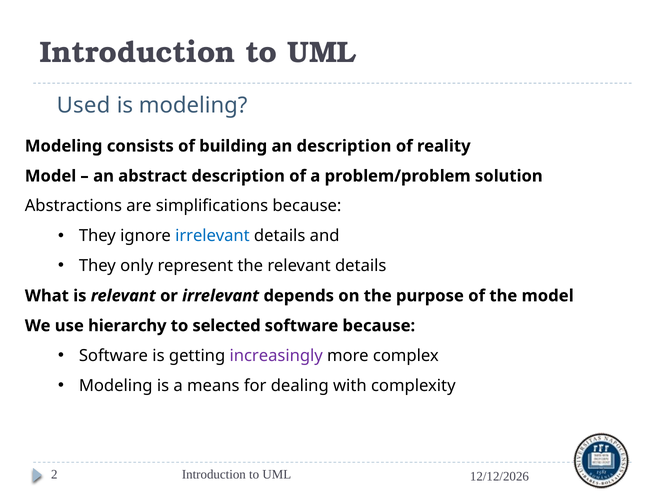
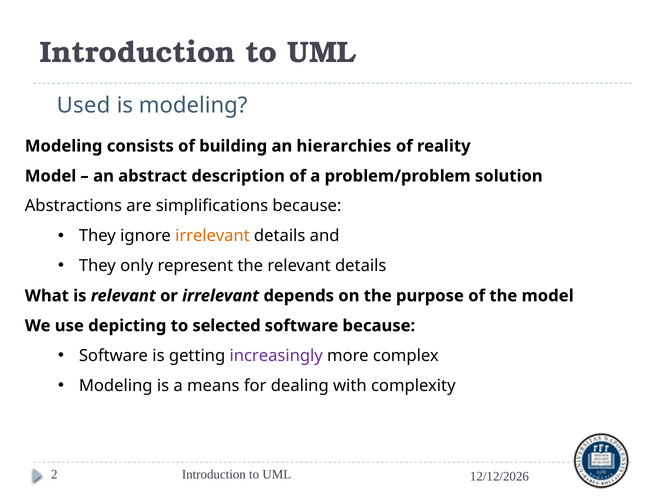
an description: description -> hierarchies
irrelevant at (212, 236) colour: blue -> orange
hierarchy: hierarchy -> depicting
